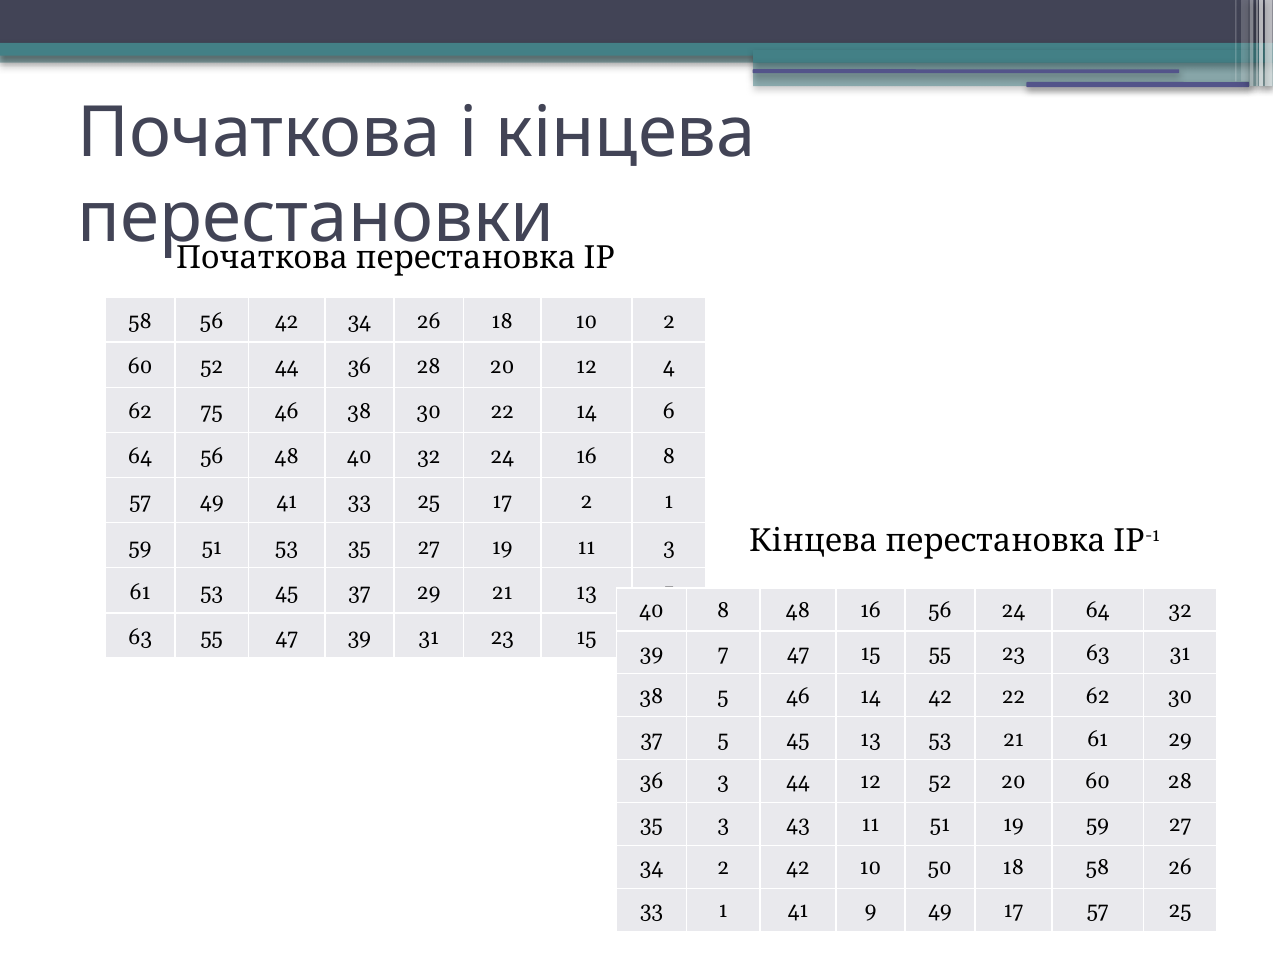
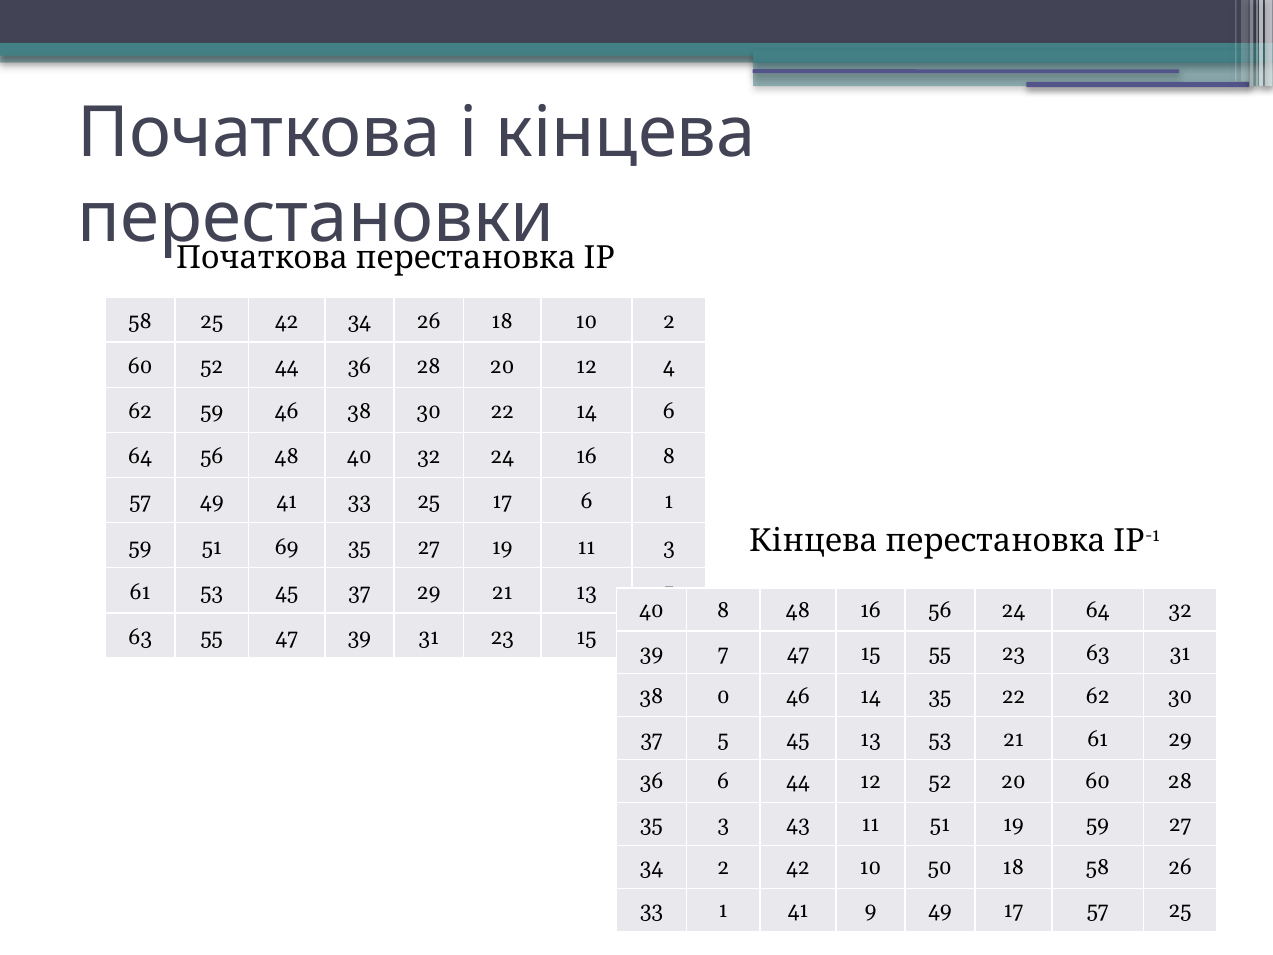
58 56: 56 -> 25
62 75: 75 -> 59
17 2: 2 -> 6
51 53: 53 -> 69
38 5: 5 -> 0
14 42: 42 -> 35
36 3: 3 -> 6
